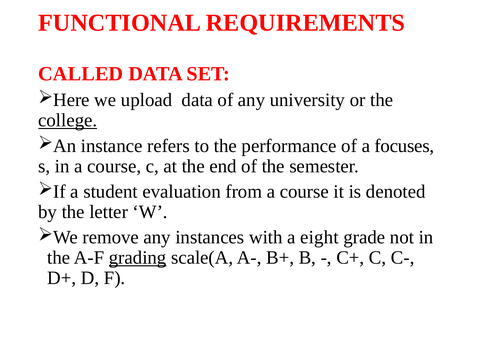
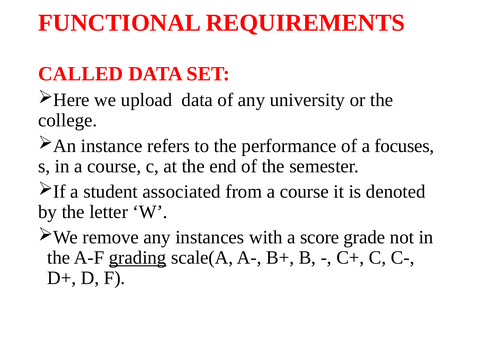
college underline: present -> none
evaluation: evaluation -> associated
eight: eight -> score
